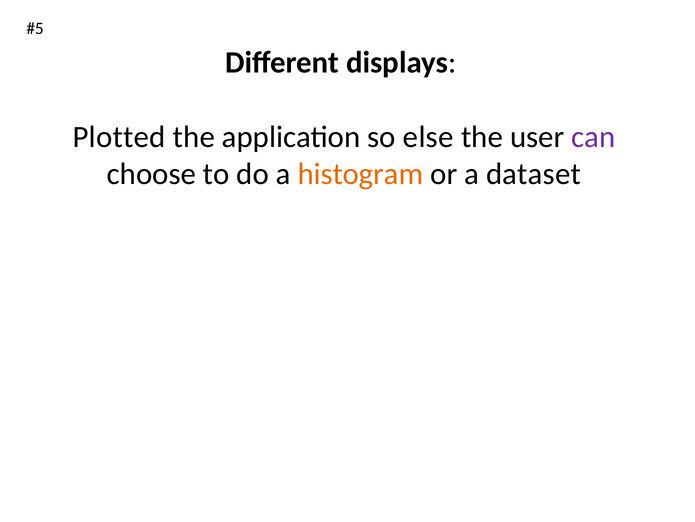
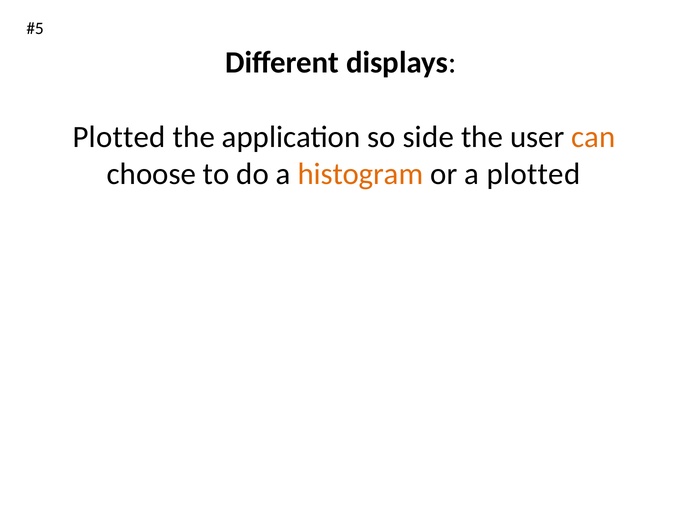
else: else -> side
can colour: purple -> orange
a dataset: dataset -> plotted
